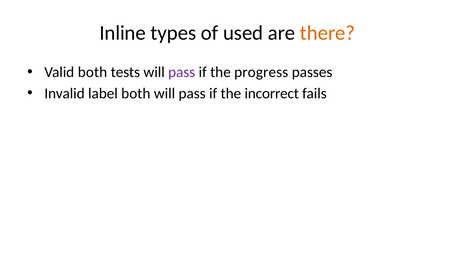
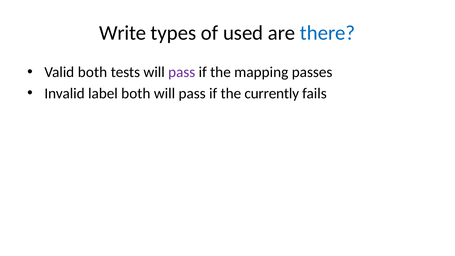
Inline: Inline -> Write
there colour: orange -> blue
progress: progress -> mapping
incorrect: incorrect -> currently
